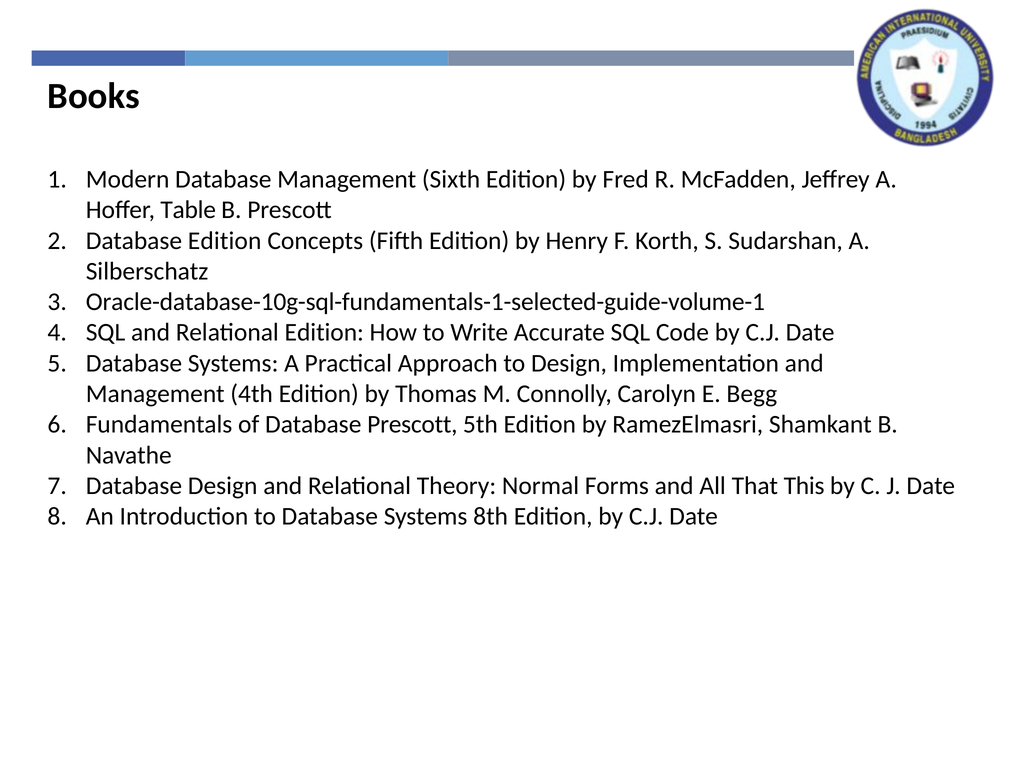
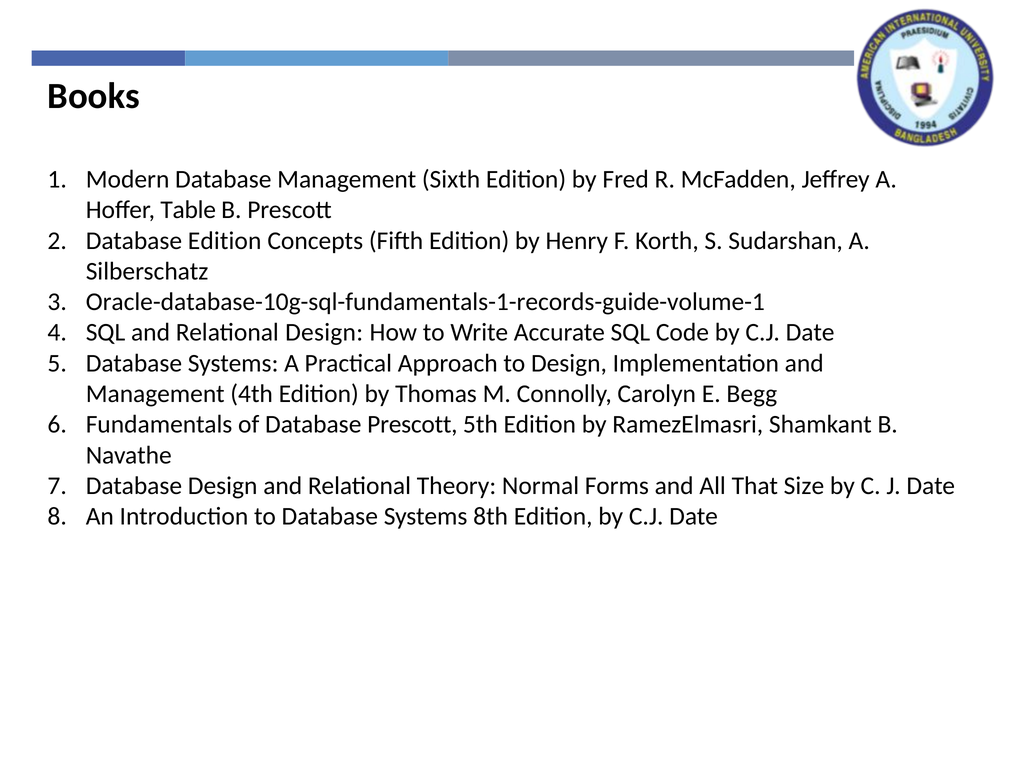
Oracle-database-10g-sql-fundamentals-1-selected-guide-volume-1: Oracle-database-10g-sql-fundamentals-1-selected-guide-volume-1 -> Oracle-database-10g-sql-fundamentals-1-records-guide-volume-1
Relational Edition: Edition -> Design
This: This -> Size
